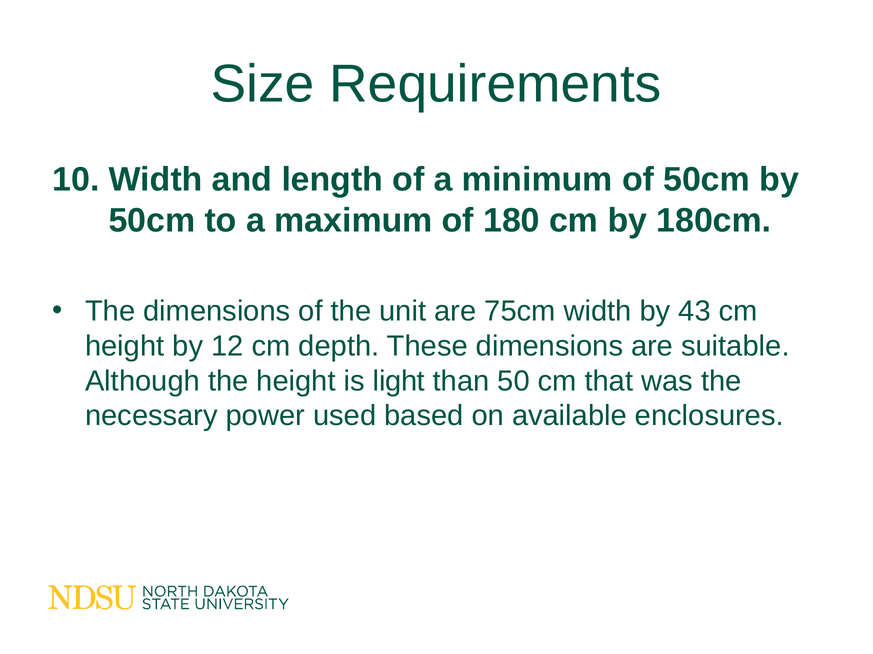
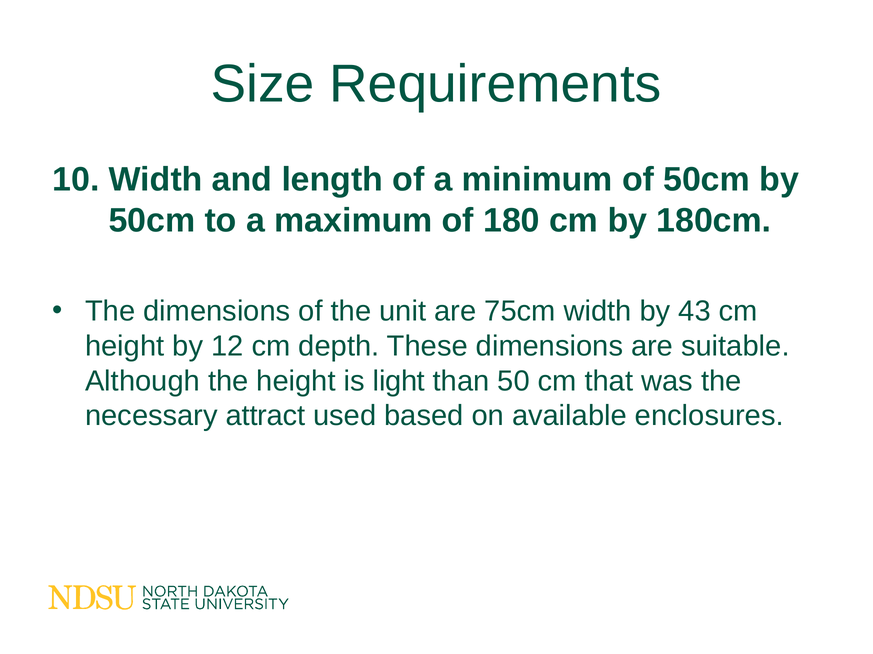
power: power -> attract
